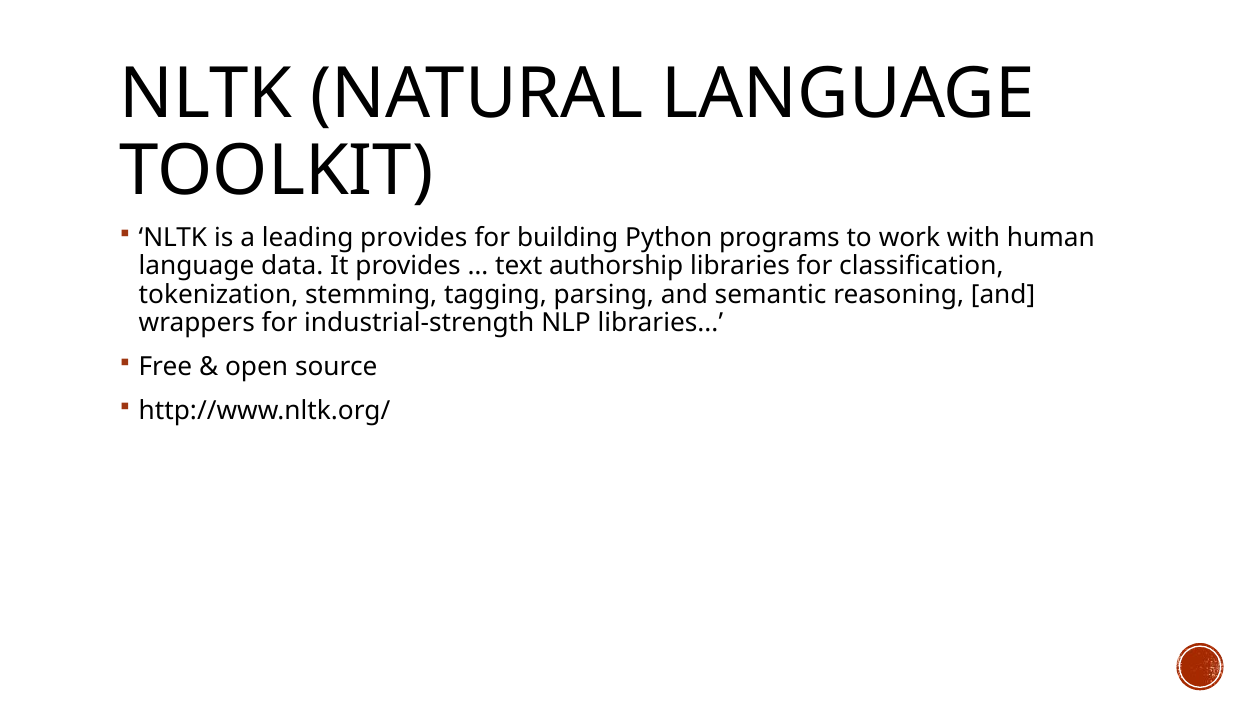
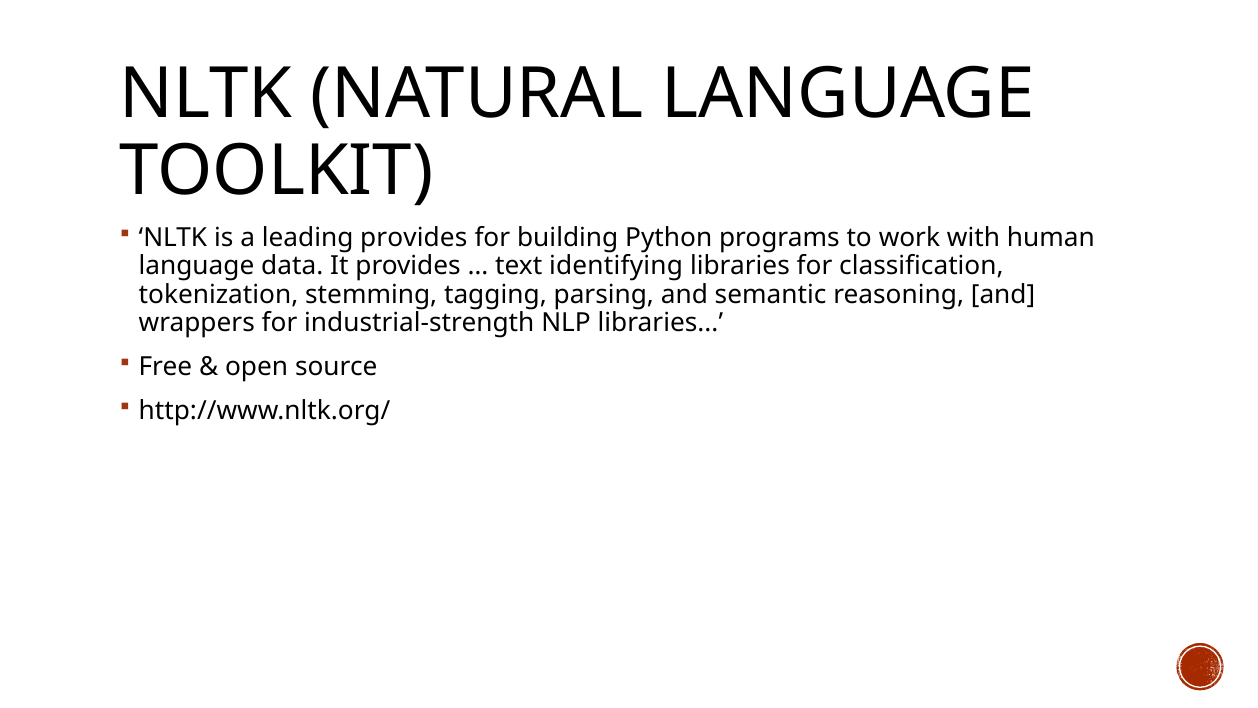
authorship: authorship -> identifying
